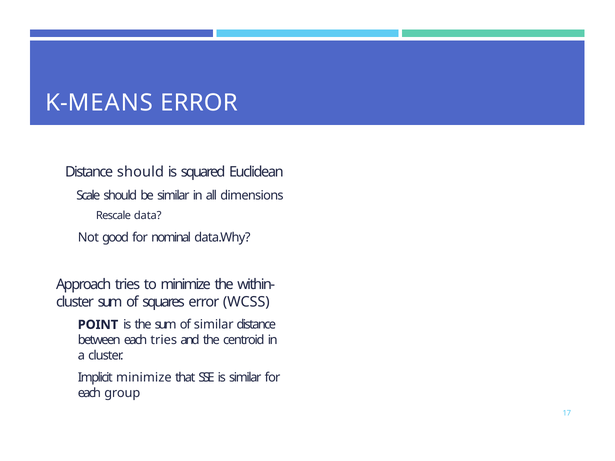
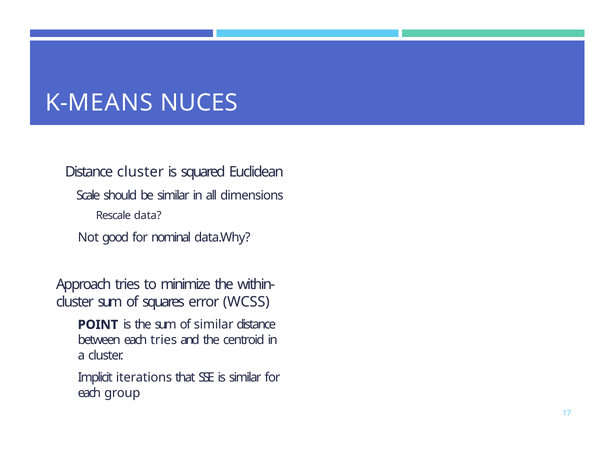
K-MEANS ERROR: ERROR -> NUCES
Distance should: should -> cluster
Implicit minimize: minimize -> iterations
